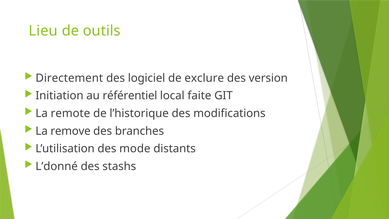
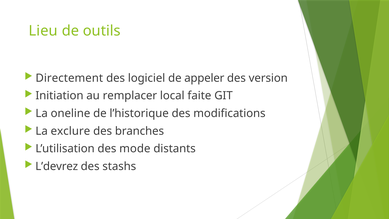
exclure: exclure -> appeler
référentiel: référentiel -> remplacer
remote: remote -> oneline
remove: remove -> exclure
L’donné: L’donné -> L’devrez
